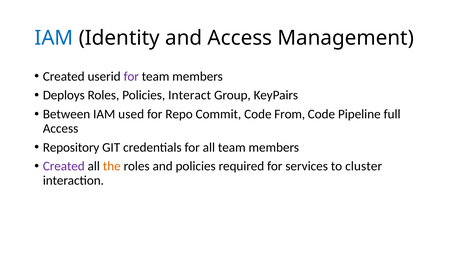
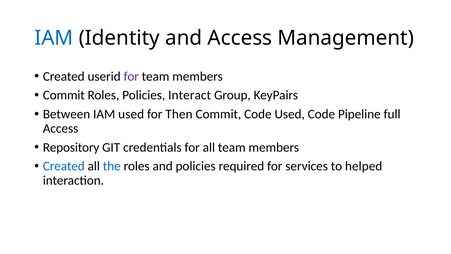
Deploys at (64, 95): Deploys -> Commit
Repo: Repo -> Then
Code From: From -> Used
Created at (64, 166) colour: purple -> blue
the colour: orange -> blue
cluster: cluster -> helped
